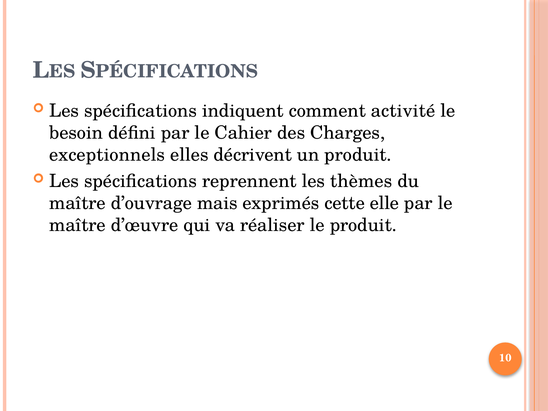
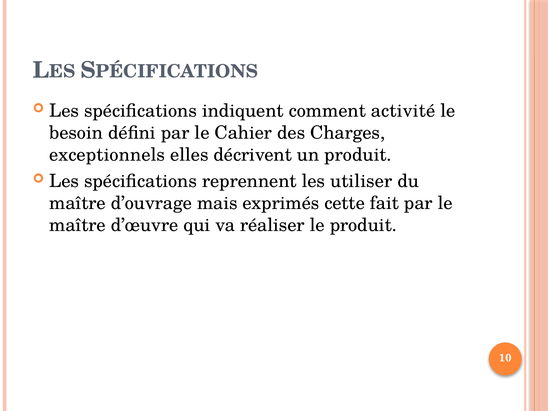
thèmes: thèmes -> utiliser
elle: elle -> fait
